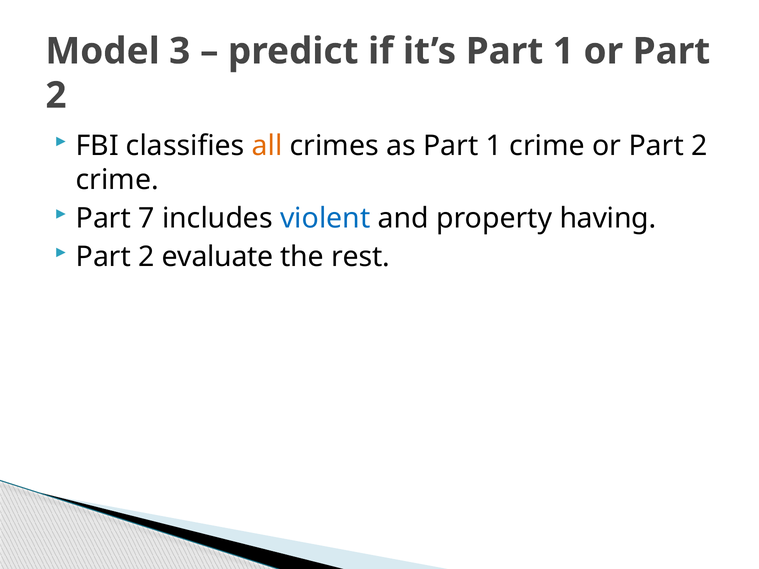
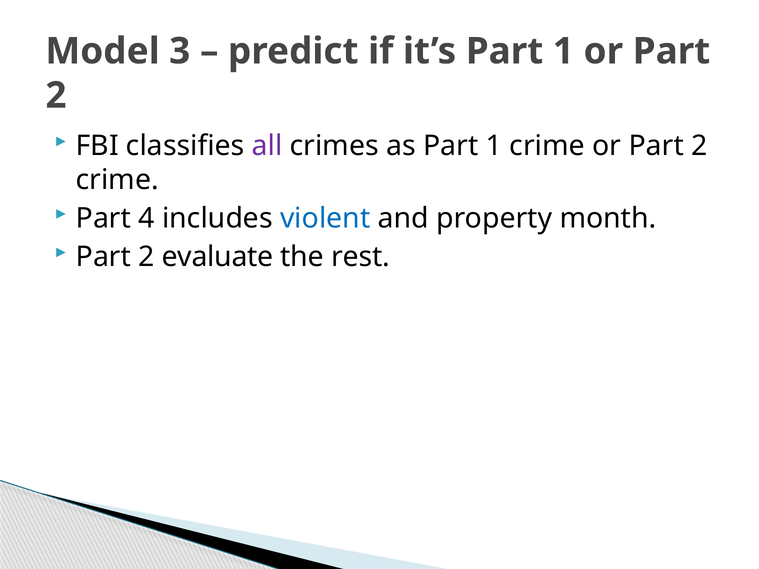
all colour: orange -> purple
7: 7 -> 4
having: having -> month
